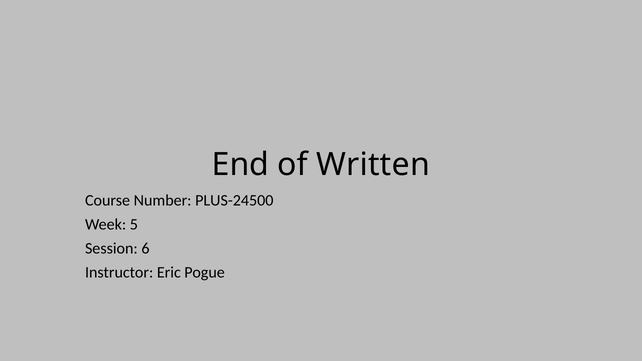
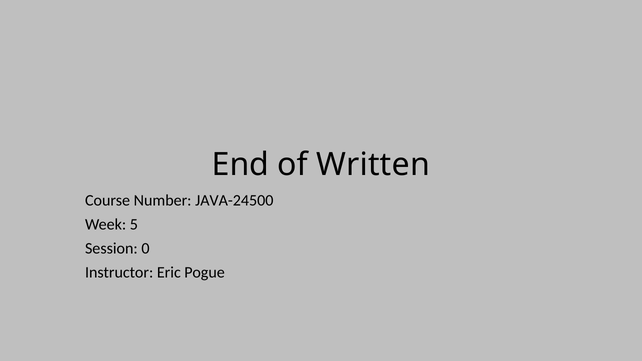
PLUS-24500: PLUS-24500 -> JAVA-24500
6: 6 -> 0
